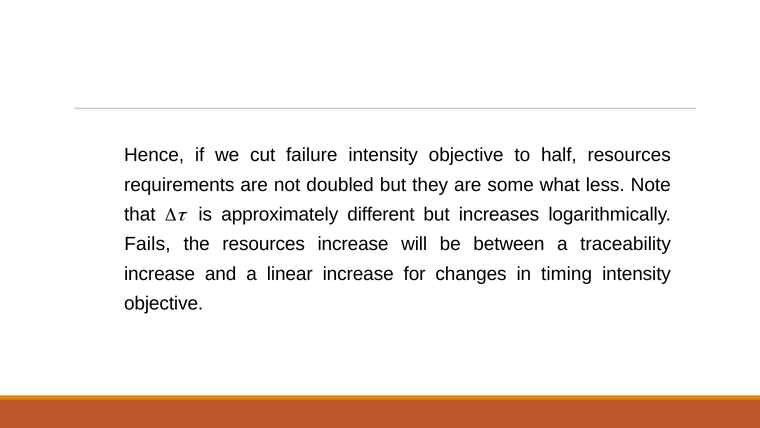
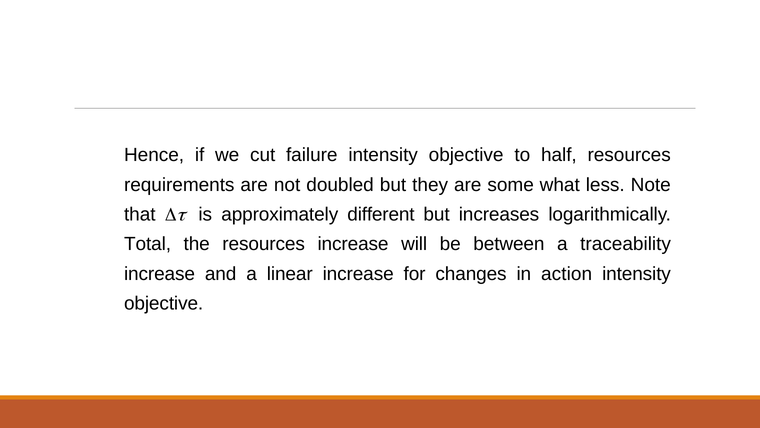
Fails: Fails -> Total
timing: timing -> action
